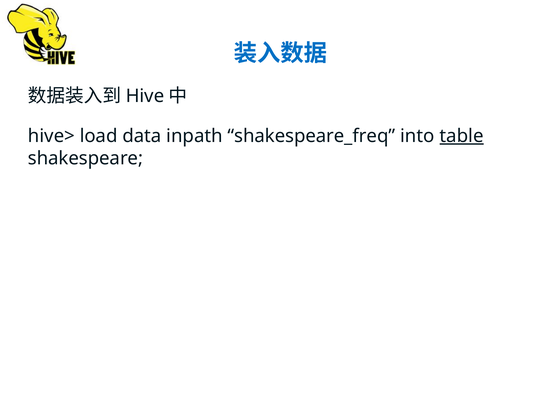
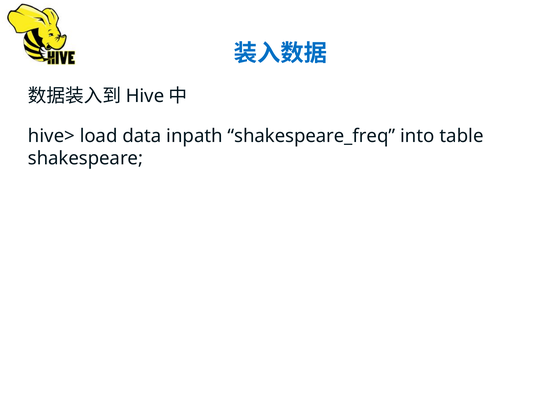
table underline: present -> none
